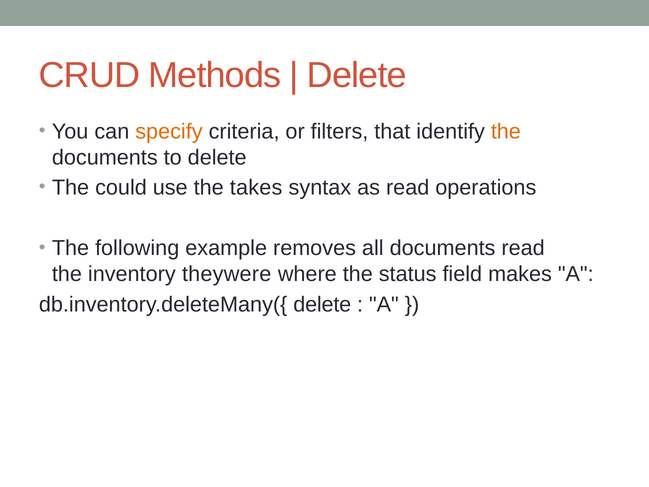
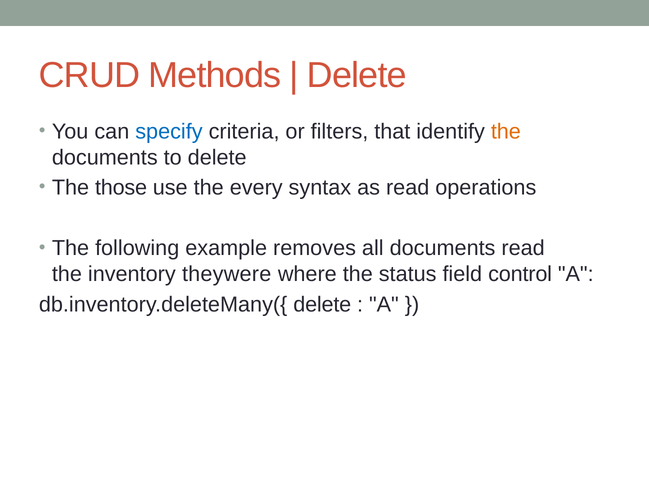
specify colour: orange -> blue
could: could -> those
takes: takes -> every
makes: makes -> control
